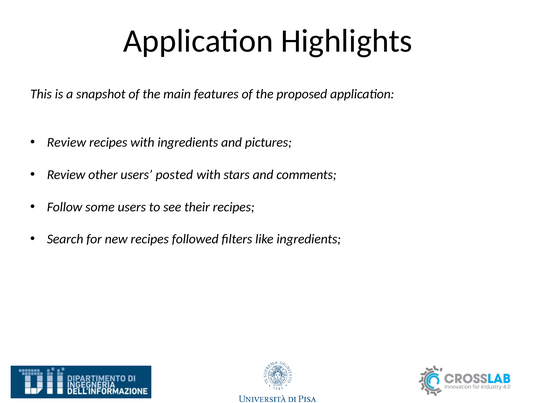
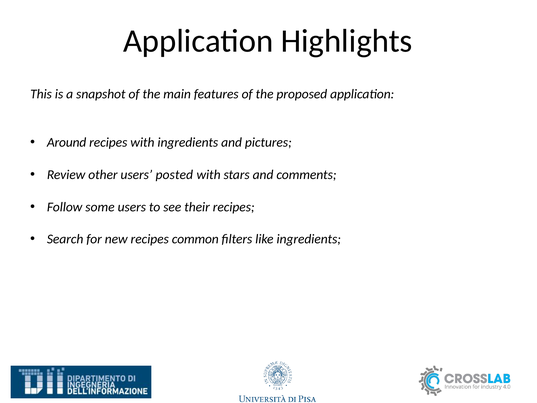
Review at (67, 142): Review -> Around
followed: followed -> common
